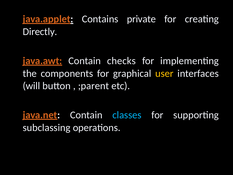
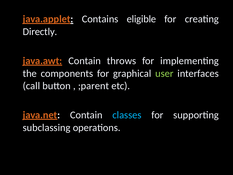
private: private -> eligible
checks: checks -> throws
user colour: yellow -> light green
will: will -> call
